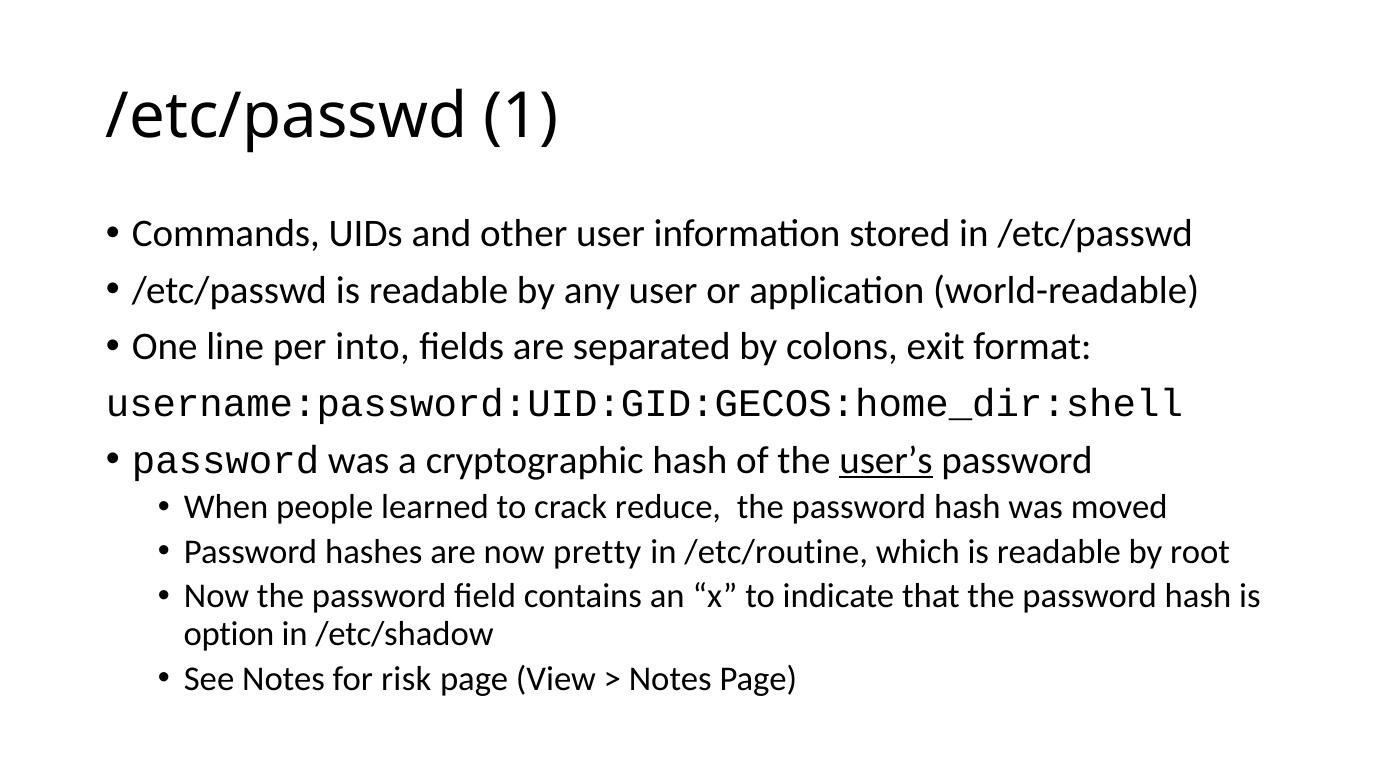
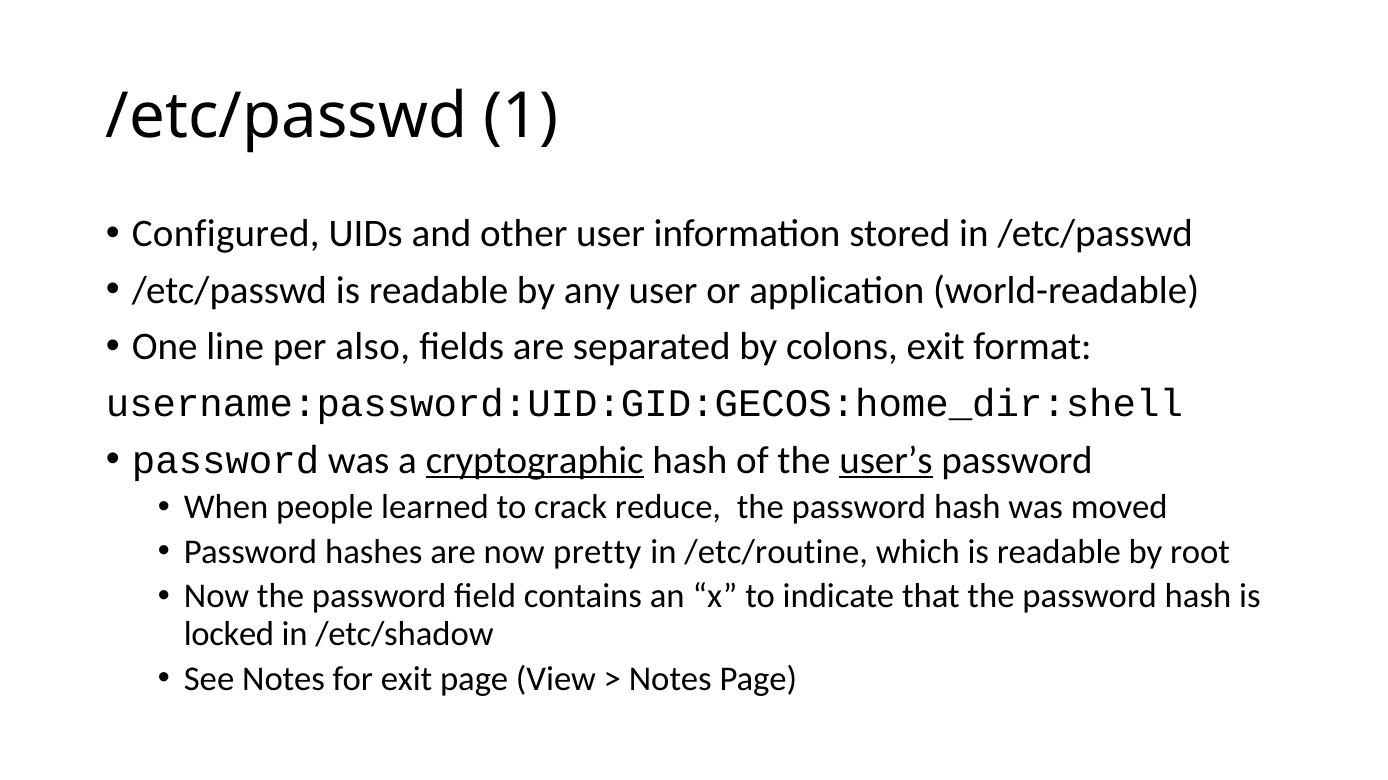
Commands: Commands -> Configured
into: into -> also
cryptographic underline: none -> present
option: option -> locked
for risk: risk -> exit
